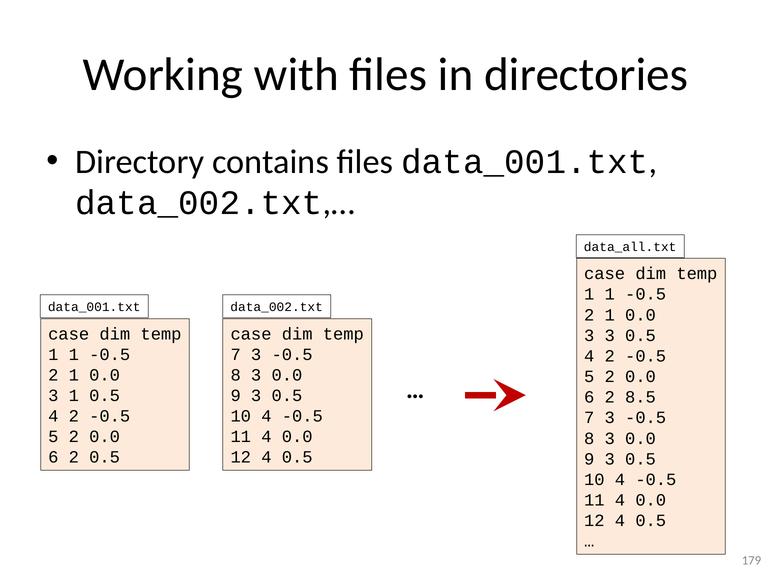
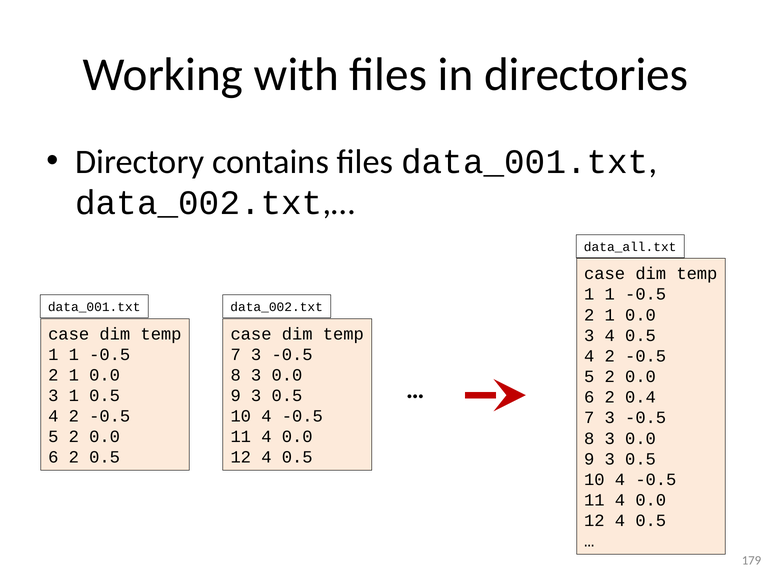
3 3: 3 -> 4
8.5: 8.5 -> 0.4
